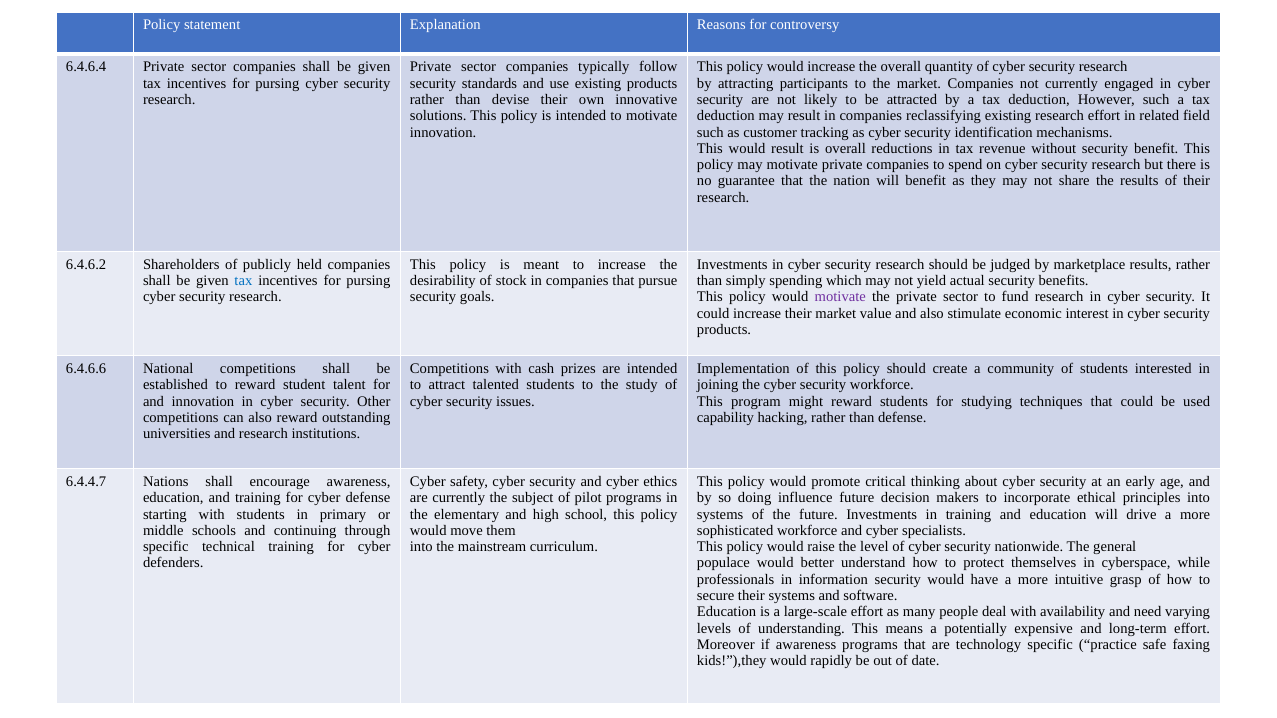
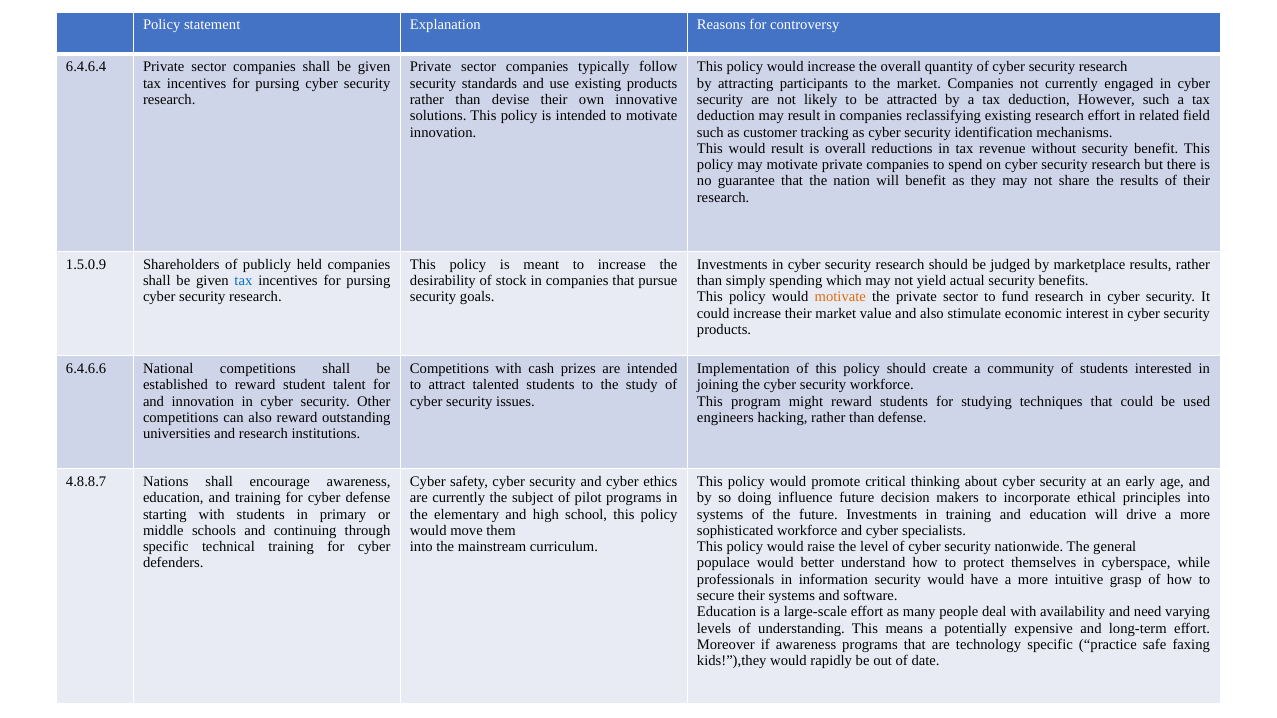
6.4.6.2: 6.4.6.2 -> 1.5.0.9
motivate at (840, 297) colour: purple -> orange
capability: capability -> engineers
6.4.4.7: 6.4.4.7 -> 4.8.8.7
